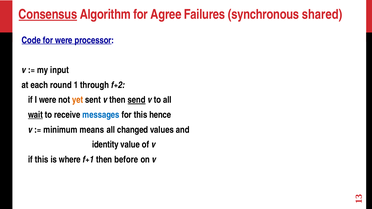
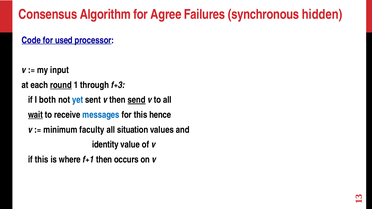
Consensus underline: present -> none
shared: shared -> hidden
for were: were -> used
round underline: none -> present
f+2: f+2 -> f+3
I were: were -> both
yet colour: orange -> blue
means: means -> faculty
changed: changed -> situation
before: before -> occurs
